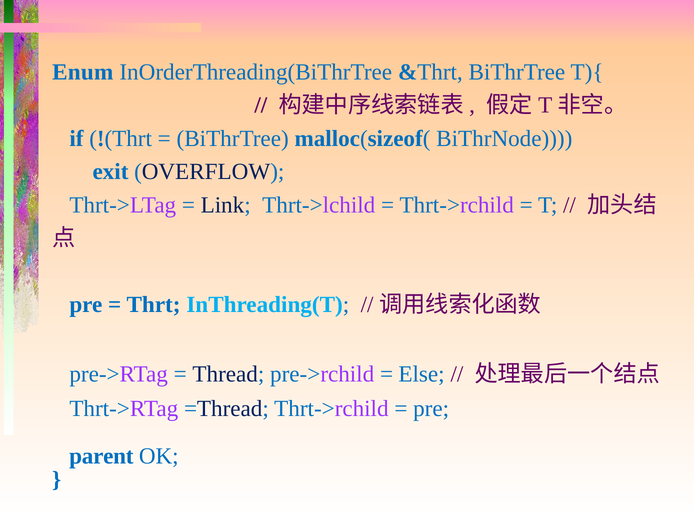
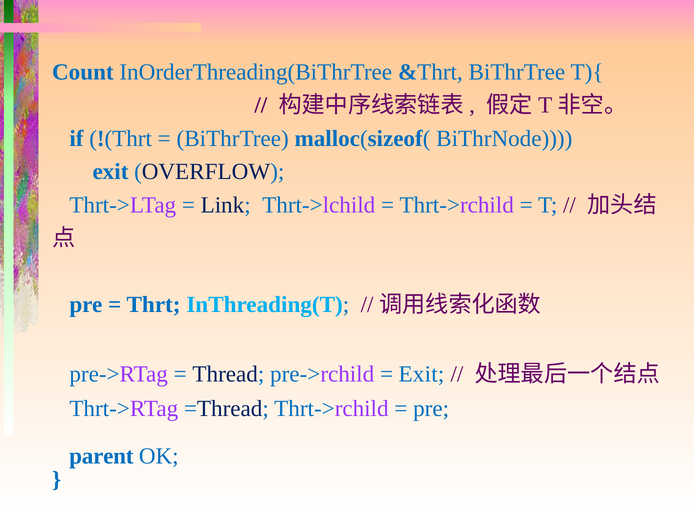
Enum: Enum -> Count
Else at (422, 375): Else -> Exit
